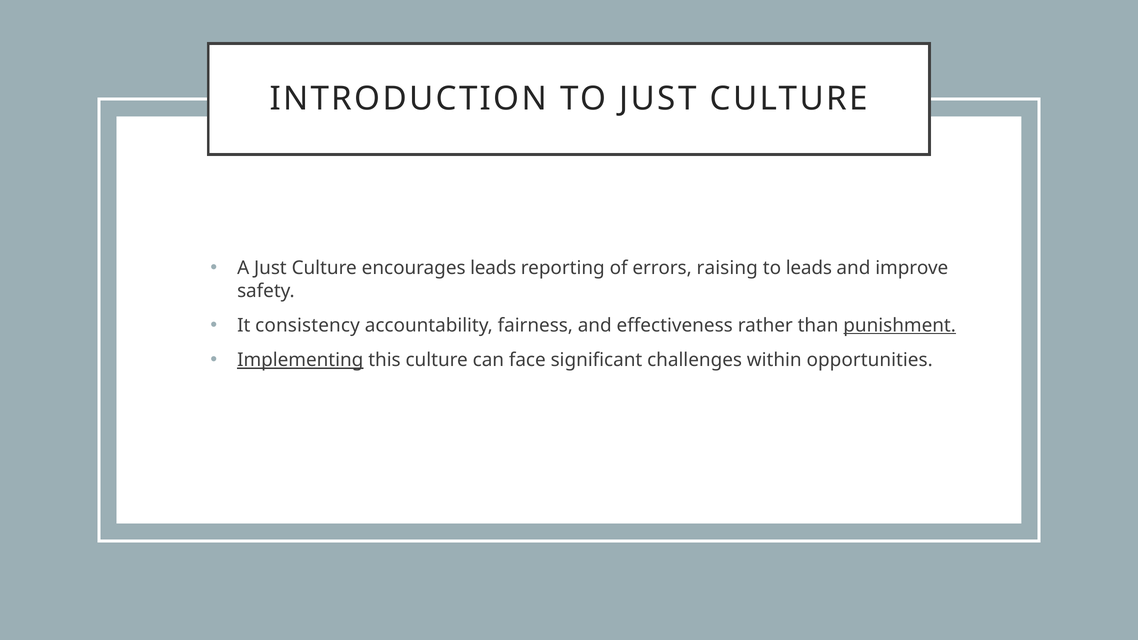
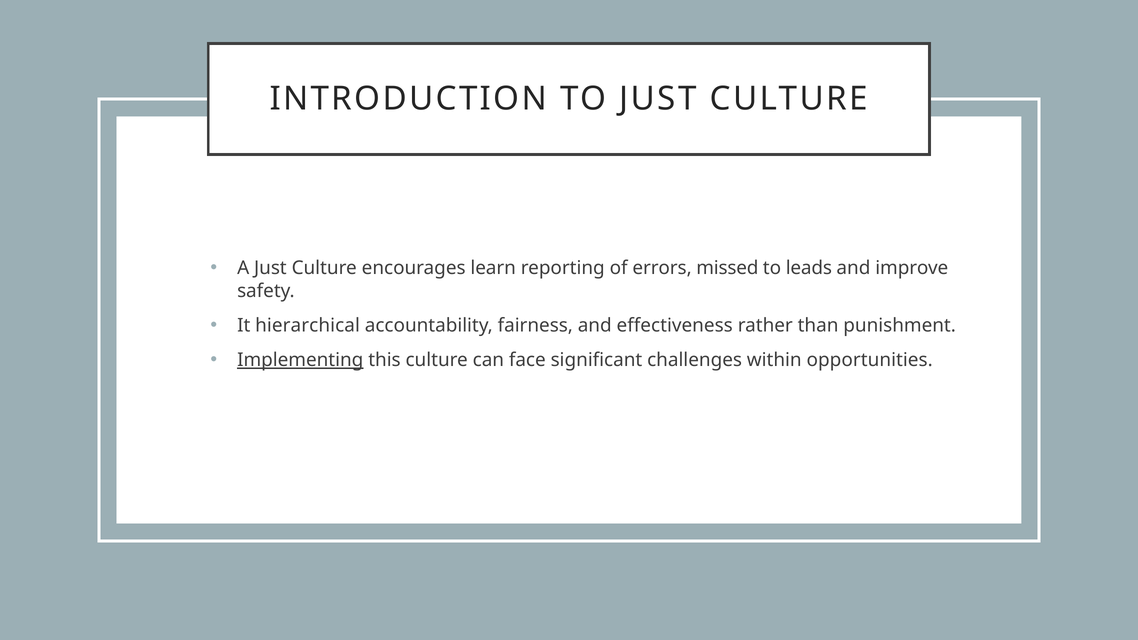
encourages leads: leads -> learn
raising: raising -> missed
consistency: consistency -> hierarchical
punishment underline: present -> none
